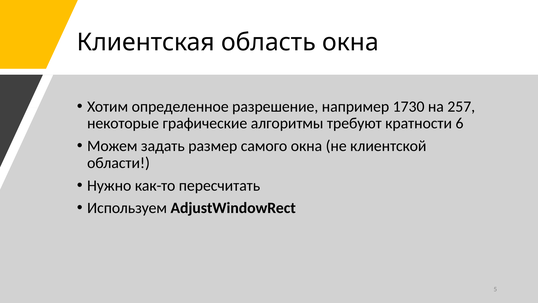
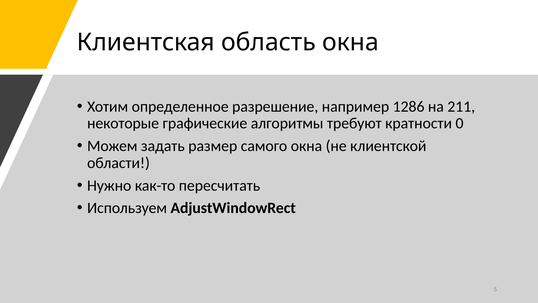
1730: 1730 -> 1286
257: 257 -> 211
6: 6 -> 0
